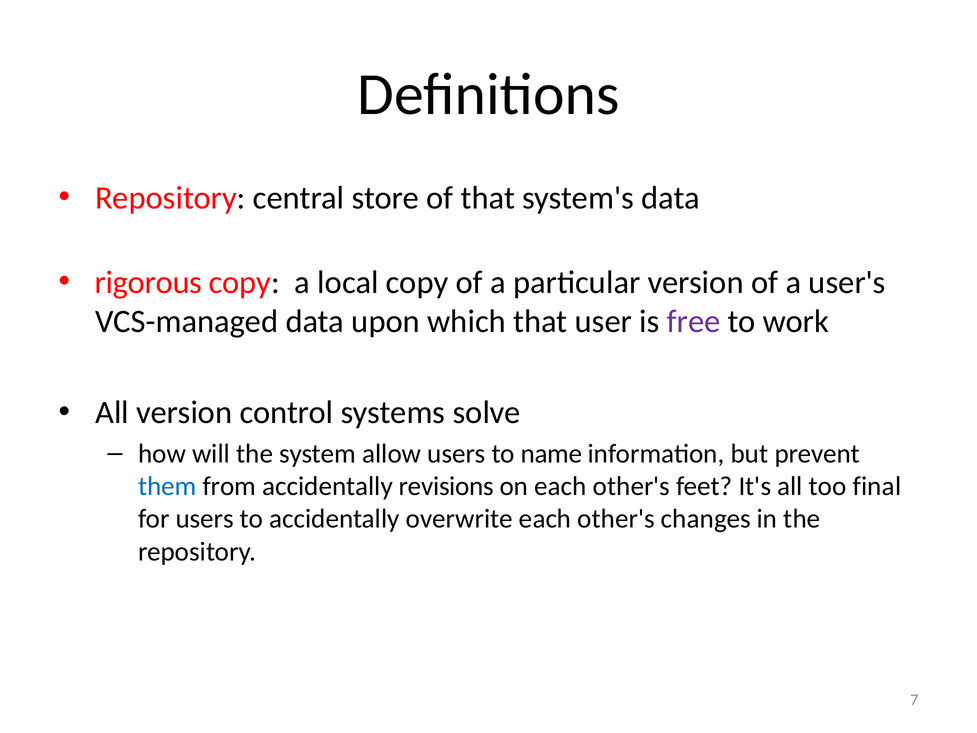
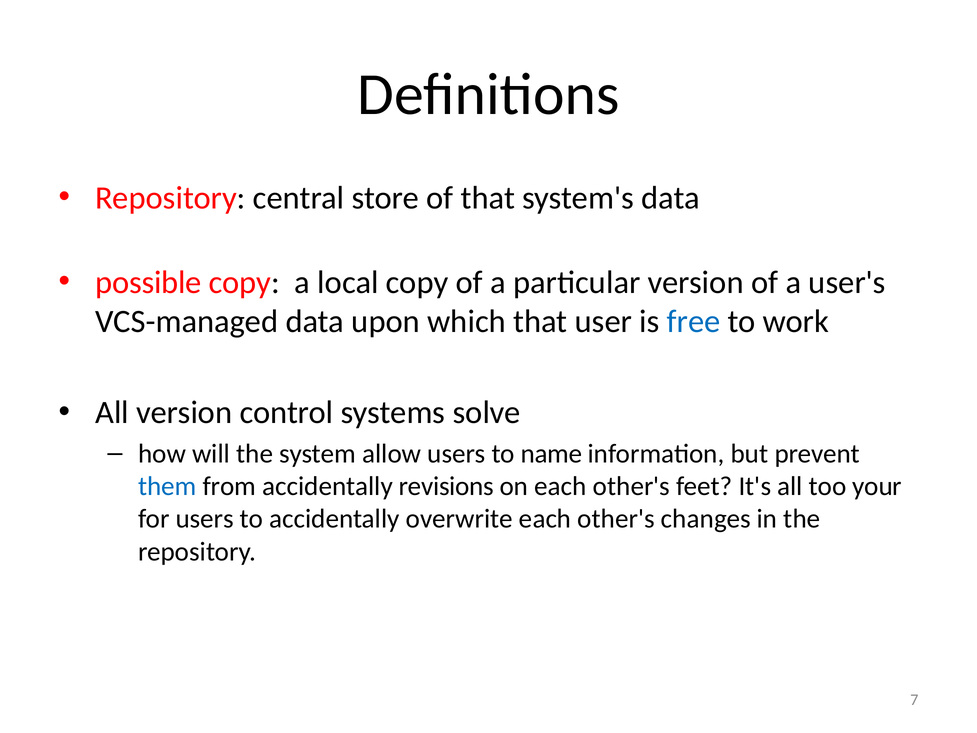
rigorous: rigorous -> possible
free colour: purple -> blue
final: final -> your
